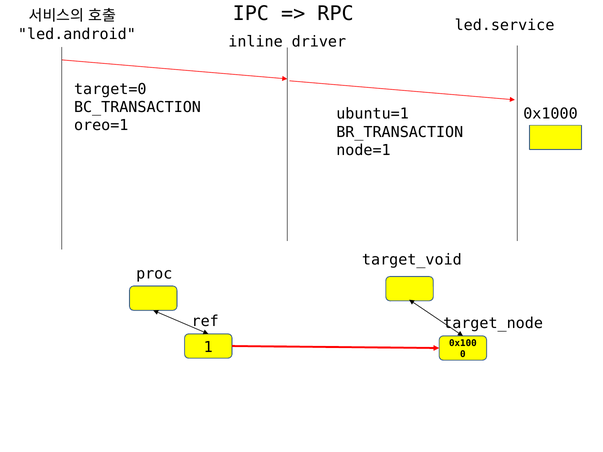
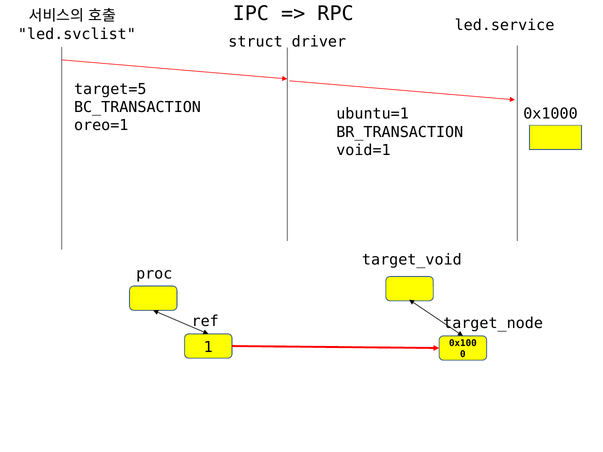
led.android: led.android -> led.svclist
inline: inline -> struct
target=0: target=0 -> target=5
node=1: node=1 -> void=1
